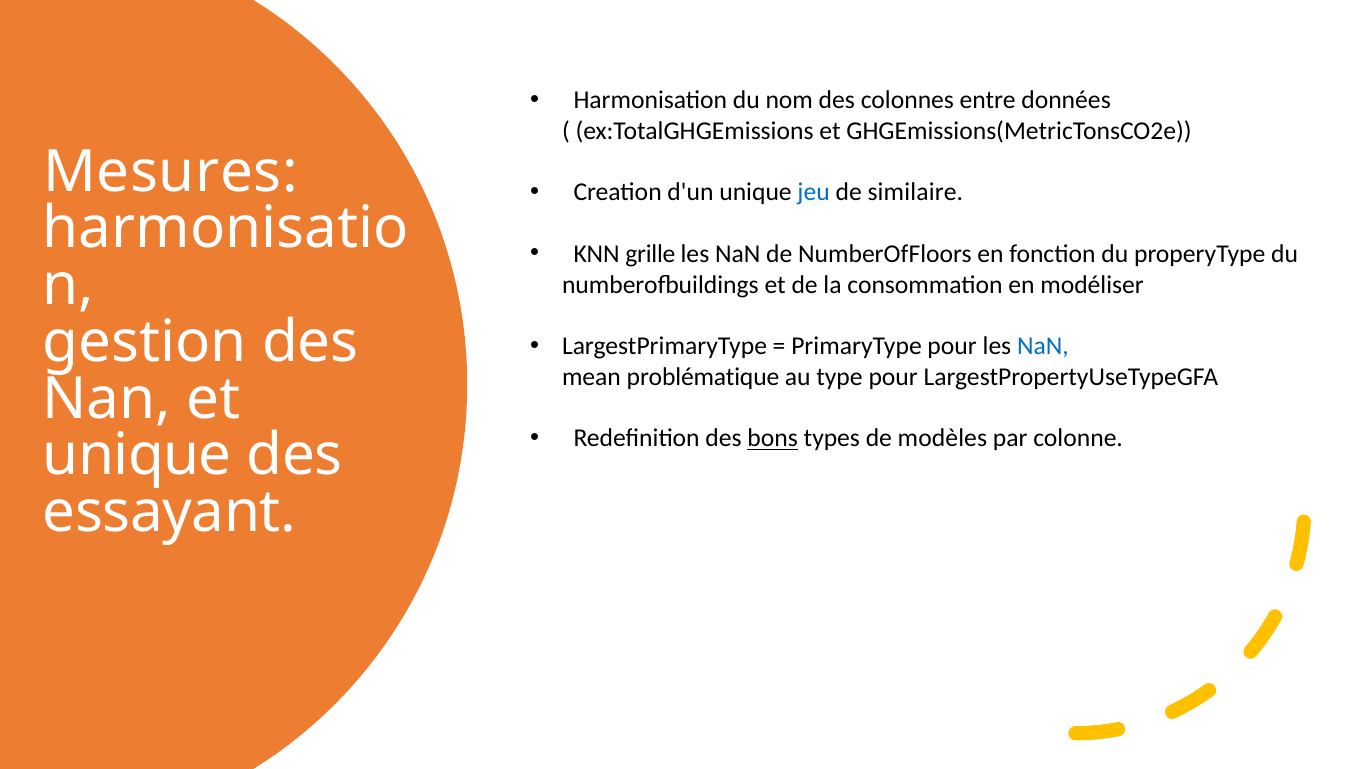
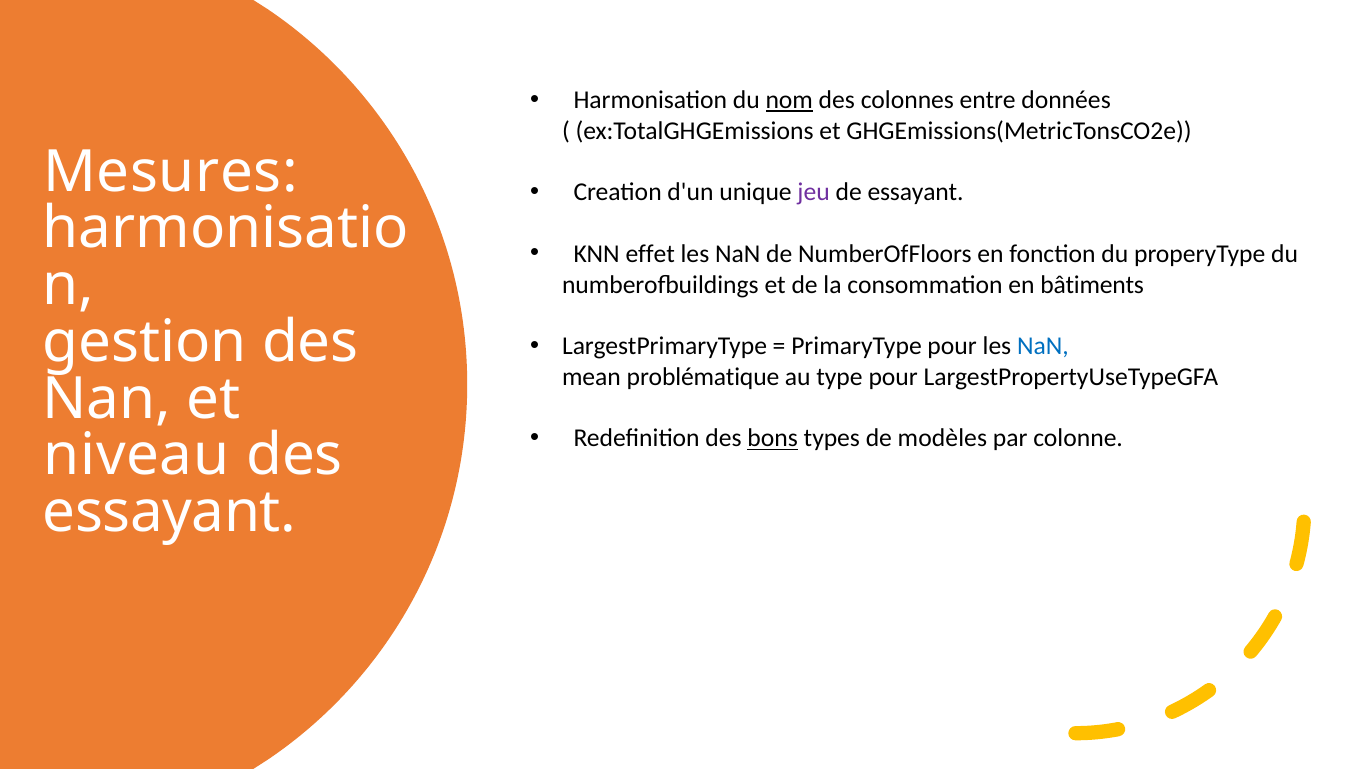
nom underline: none -> present
jeu colour: blue -> purple
de similaire: similaire -> essayant
grille: grille -> effet
modéliser: modéliser -> bâtiments
unique at (137, 456): unique -> niveau
